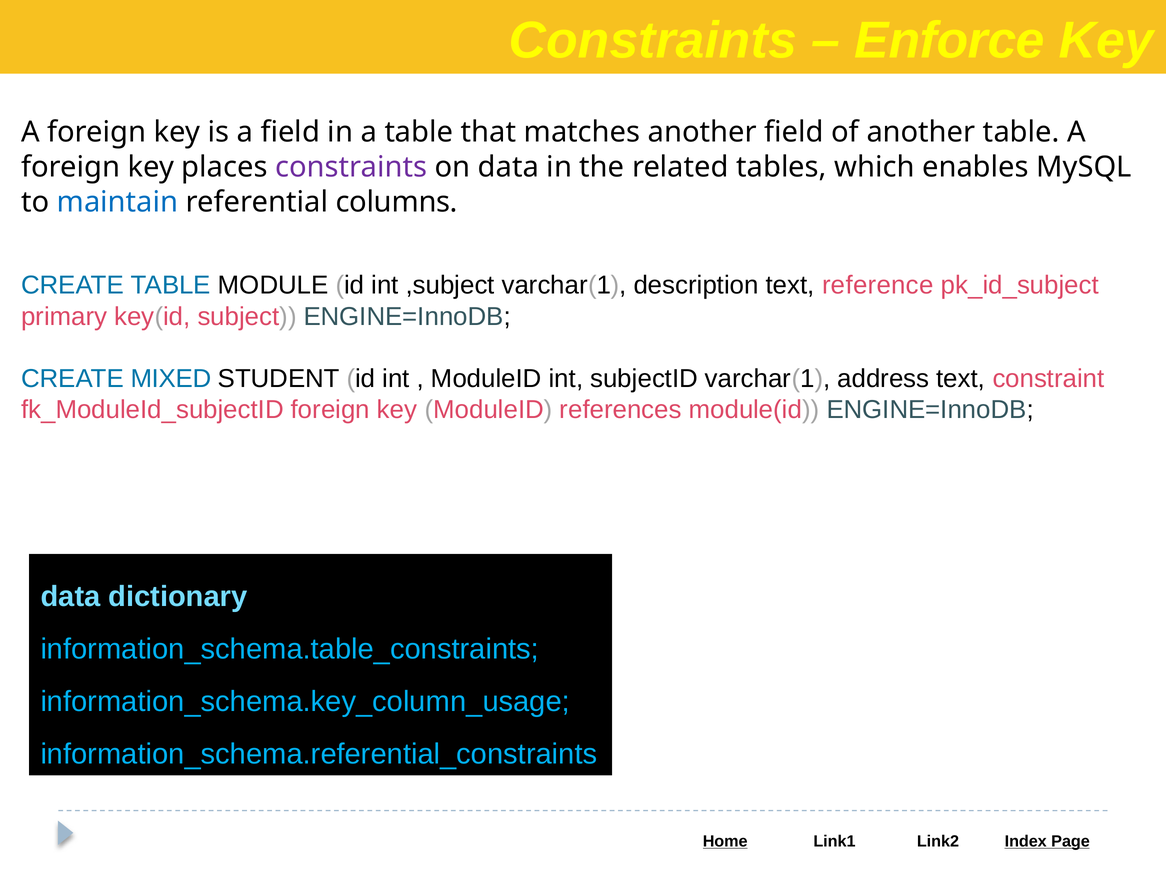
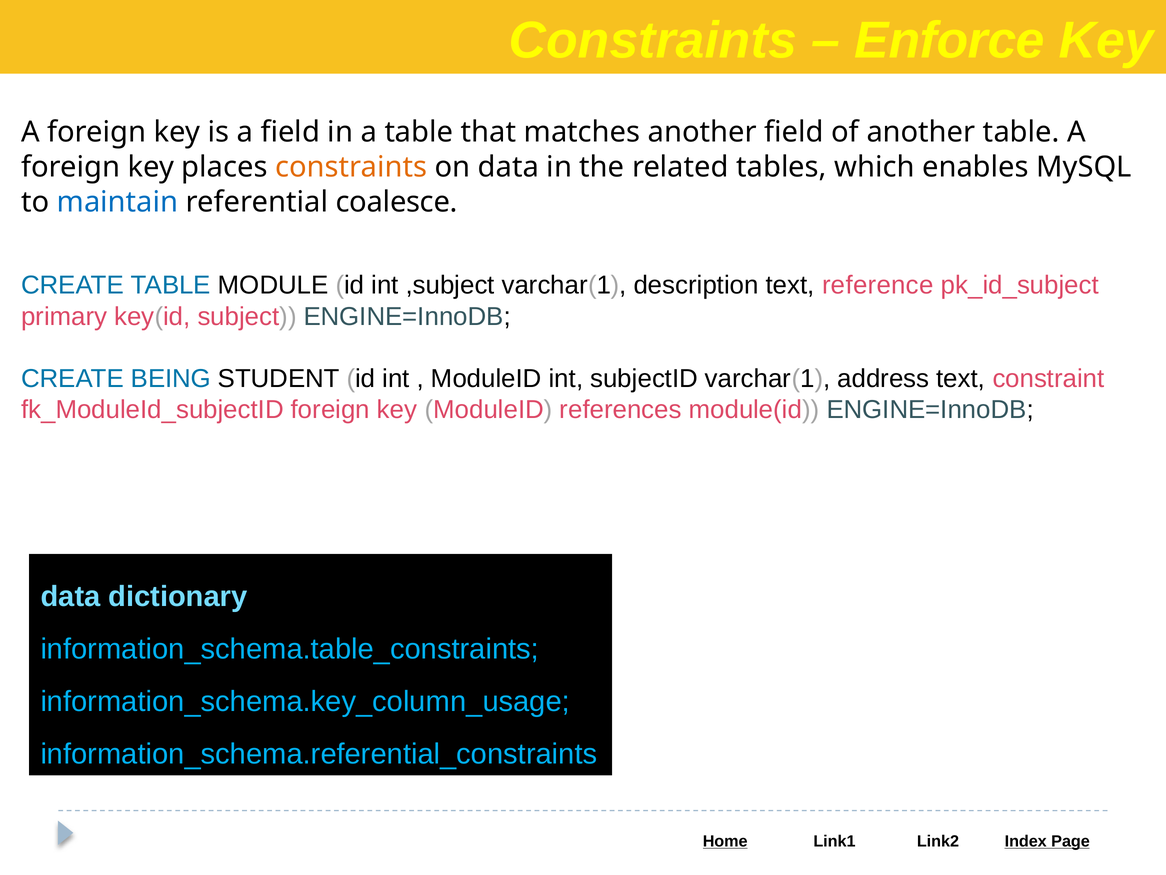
constraints at (351, 167) colour: purple -> orange
columns: columns -> coalesce
MIXED: MIXED -> BEING
